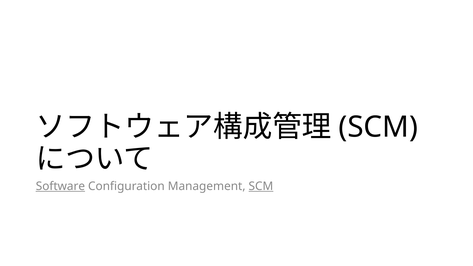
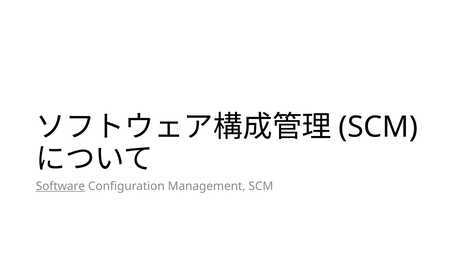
SCM at (261, 186) underline: present -> none
